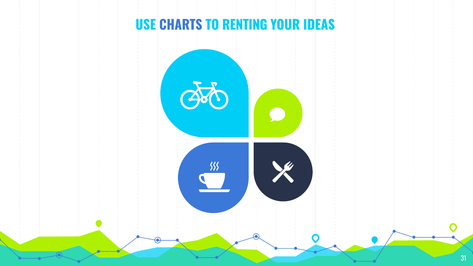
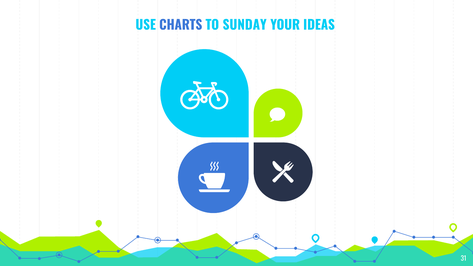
RENTING: RENTING -> SUNDAY
